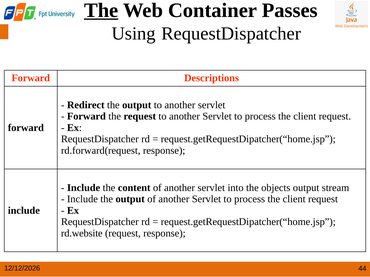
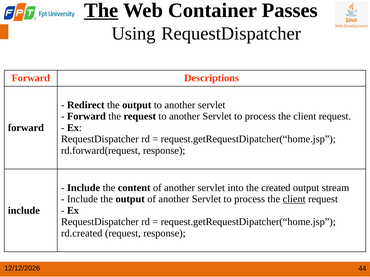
objects: objects -> created
client at (294, 199) underline: none -> present
rd.website: rd.website -> rd.created
